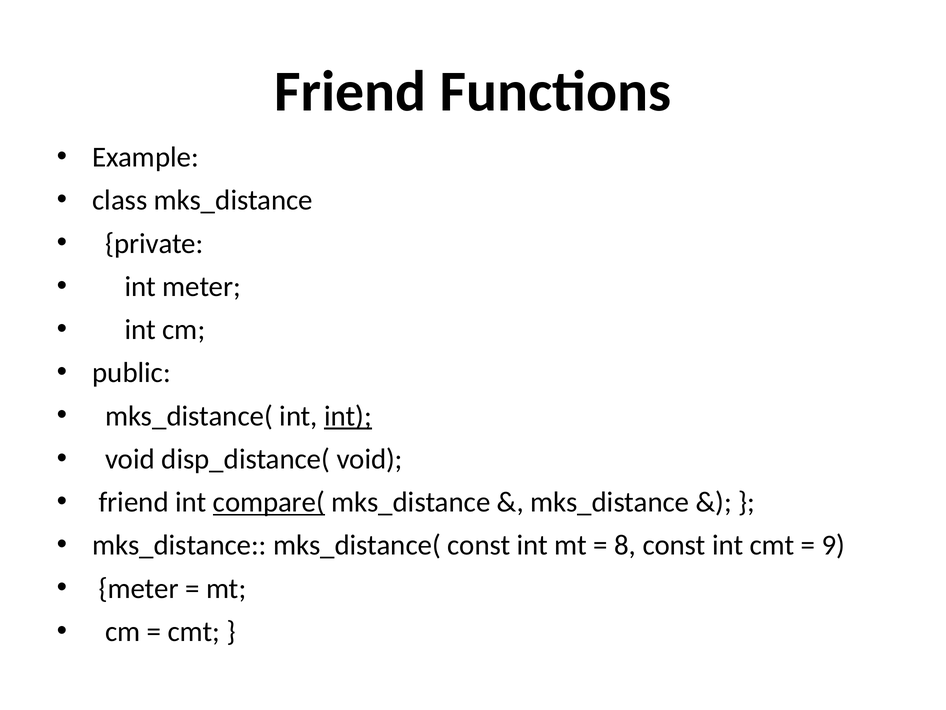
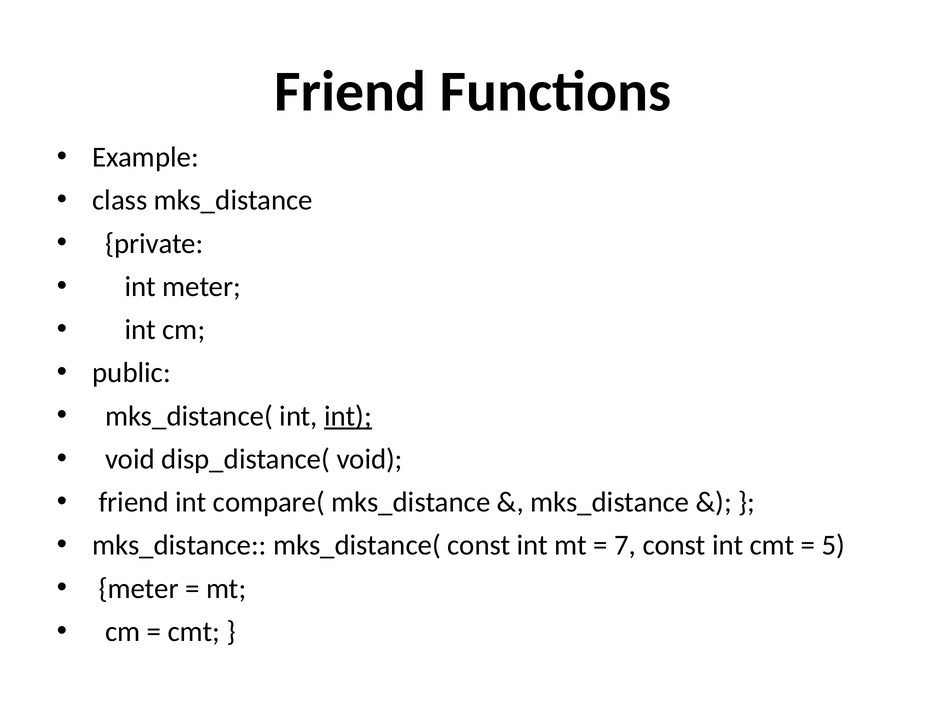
compare( underline: present -> none
8: 8 -> 7
9: 9 -> 5
